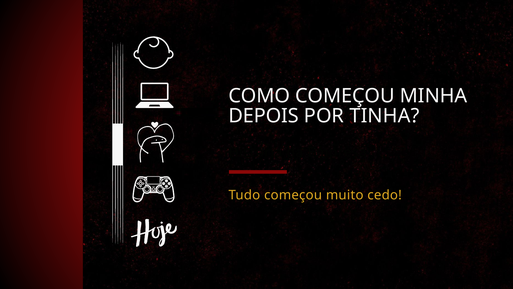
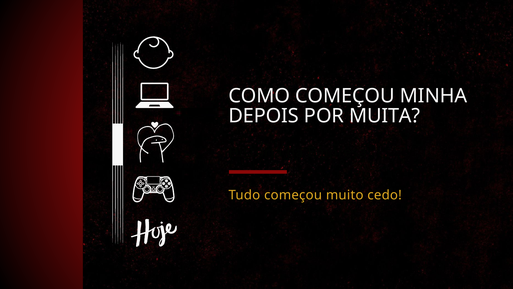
TINHA: TINHA -> MUITA
